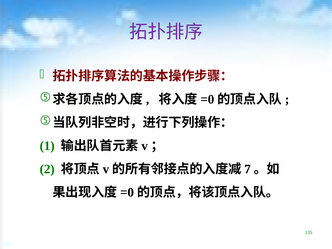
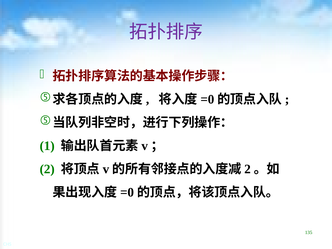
7 at (247, 169): 7 -> 2
